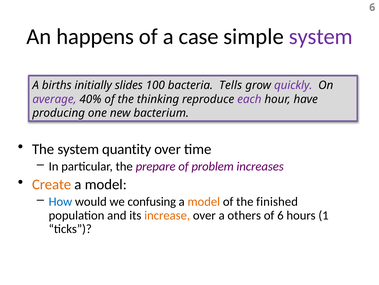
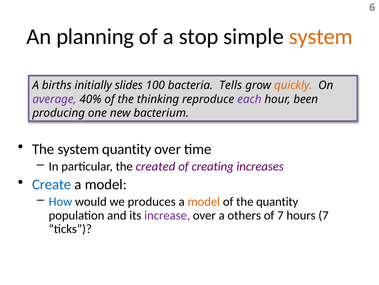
happens: happens -> planning
case: case -> stop
system at (321, 37) colour: purple -> orange
quickly colour: purple -> orange
have: have -> been
prepare: prepare -> created
problem: problem -> creating
Create colour: orange -> blue
confusing: confusing -> produces
the finished: finished -> quantity
increase colour: orange -> purple
of 6: 6 -> 7
hours 1: 1 -> 7
